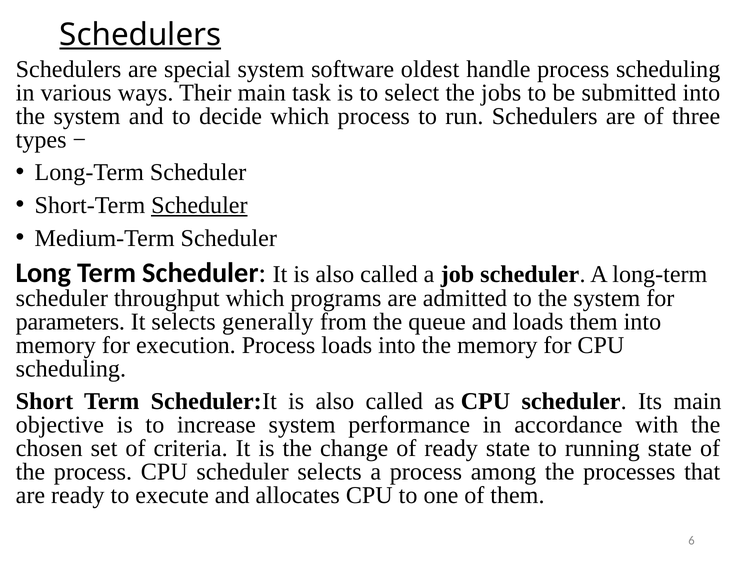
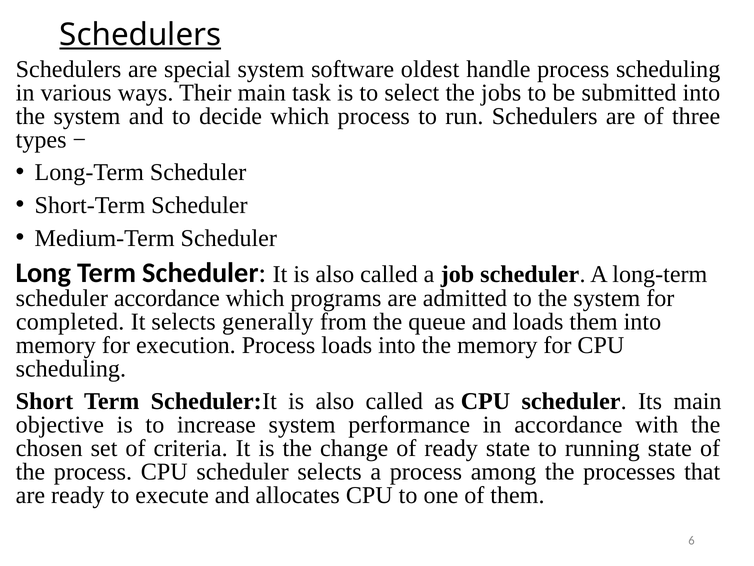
Scheduler at (199, 205) underline: present -> none
scheduler throughput: throughput -> accordance
parameters: parameters -> completed
